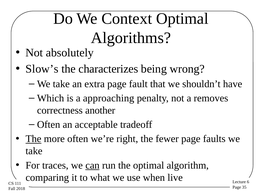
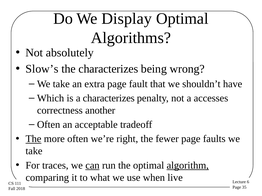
Context: Context -> Display
a approaching: approaching -> characterizes
removes: removes -> accesses
algorithm underline: none -> present
